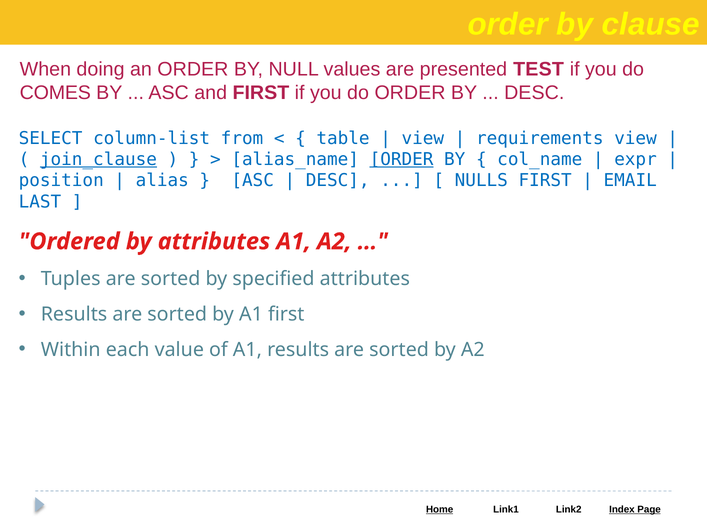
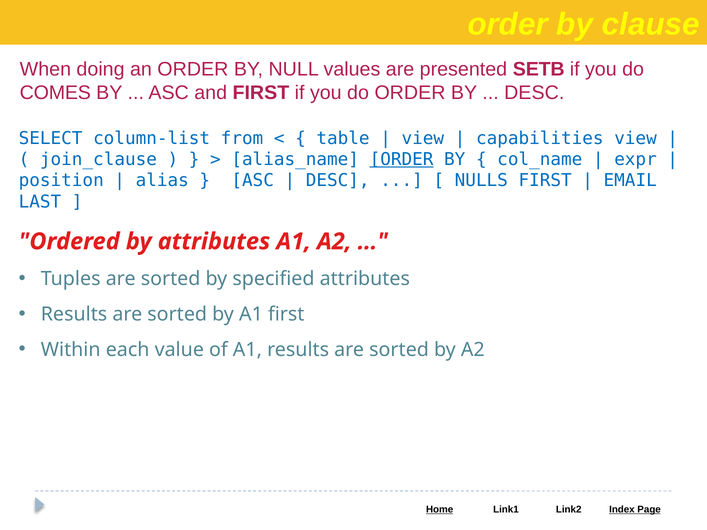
TEST: TEST -> SETB
requirements: requirements -> capabilities
join_clause underline: present -> none
